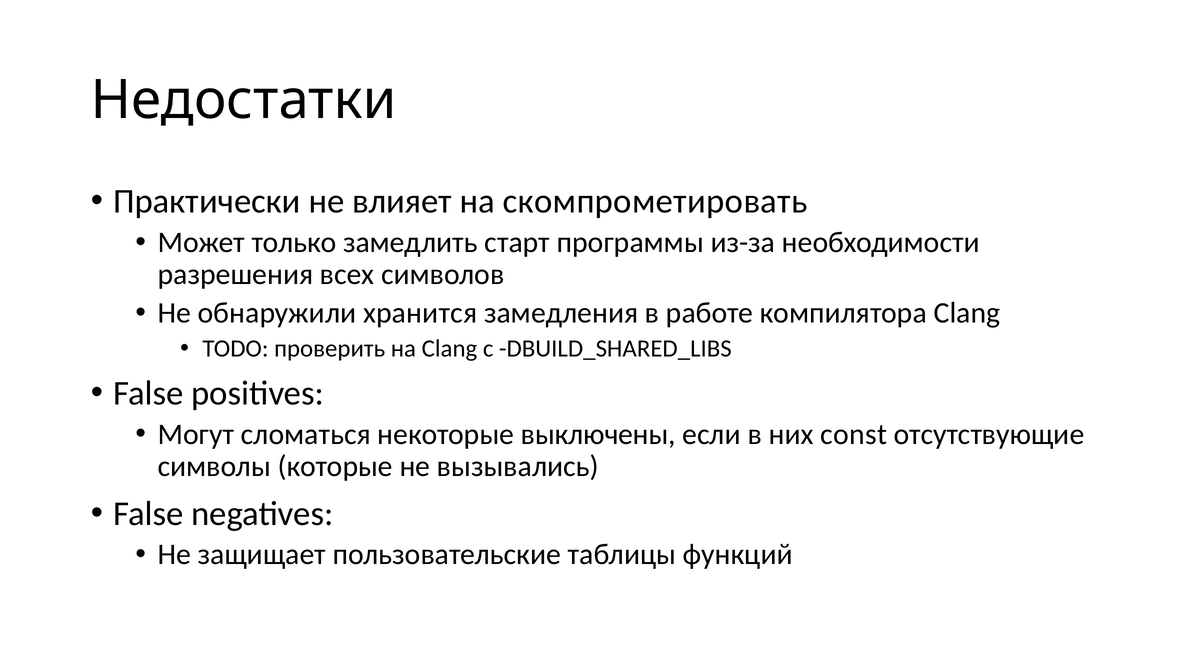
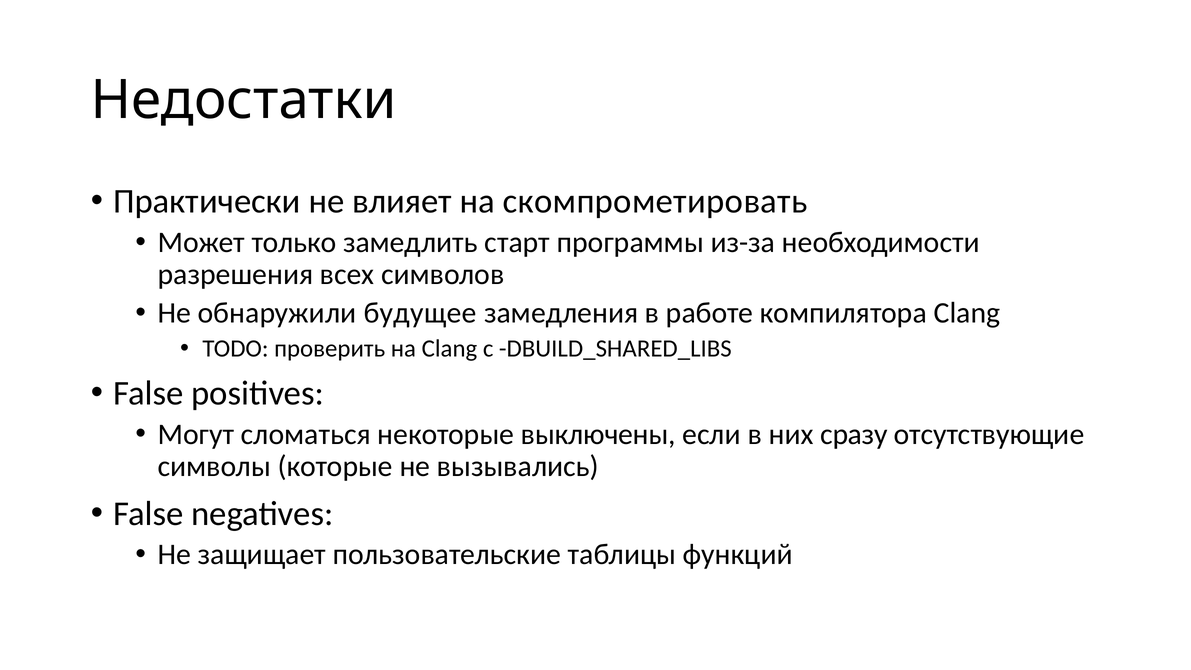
хранится: хранится -> будущее
const: const -> сразу
